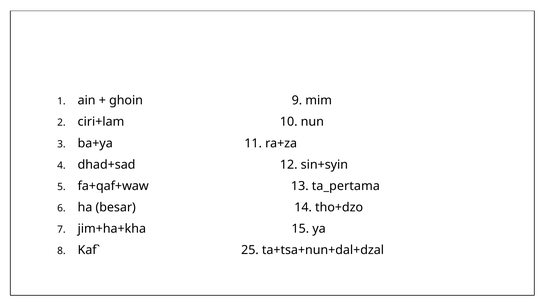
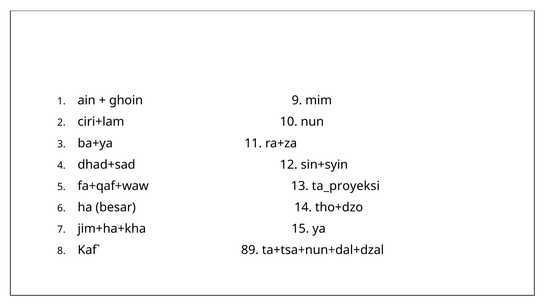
ta_pertama: ta_pertama -> ta_proyeksi
25: 25 -> 89
